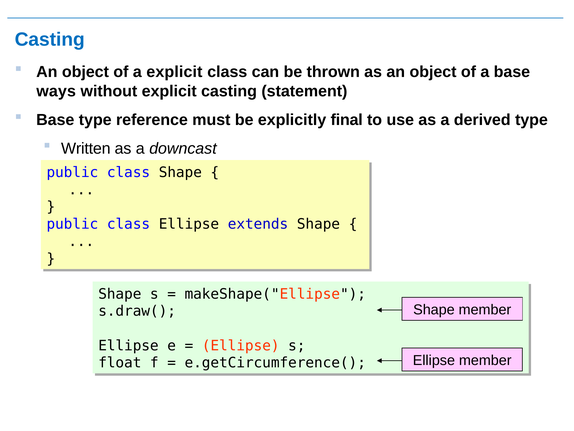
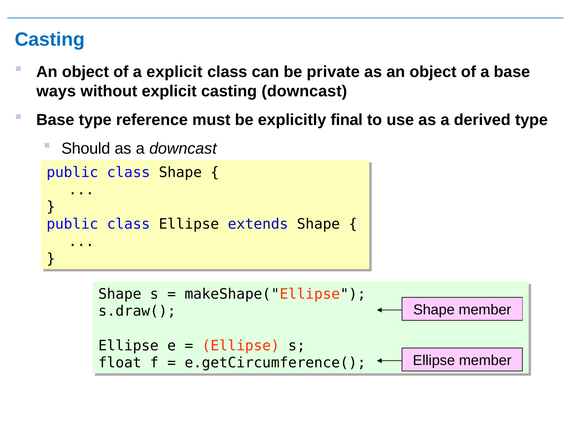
thrown: thrown -> private
casting statement: statement -> downcast
Written: Written -> Should
